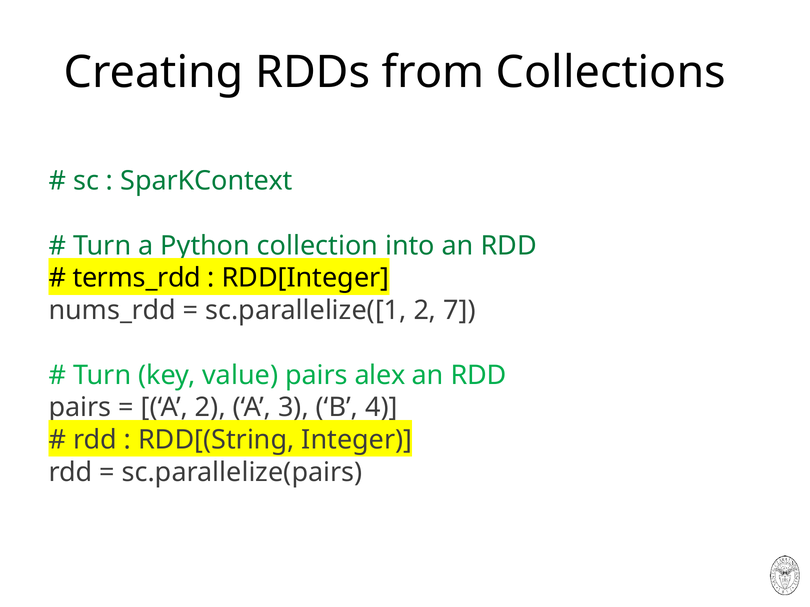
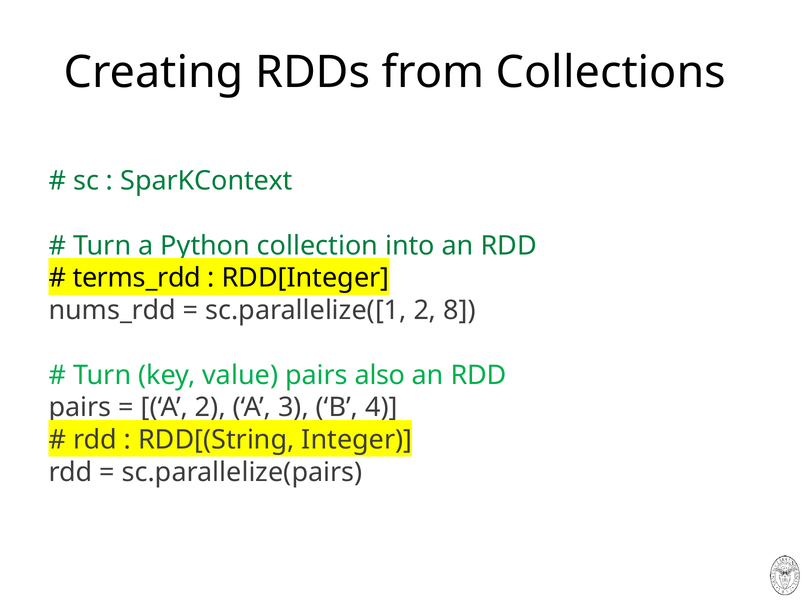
7: 7 -> 8
alex: alex -> also
